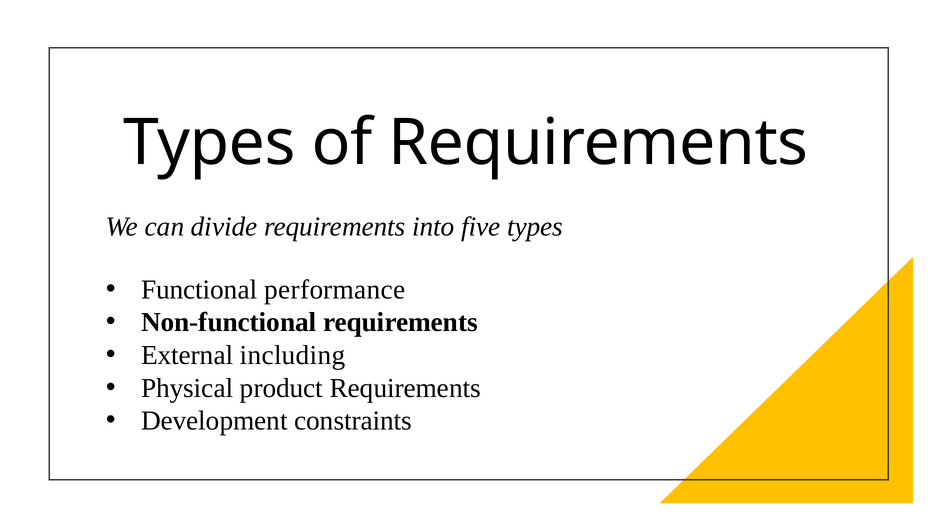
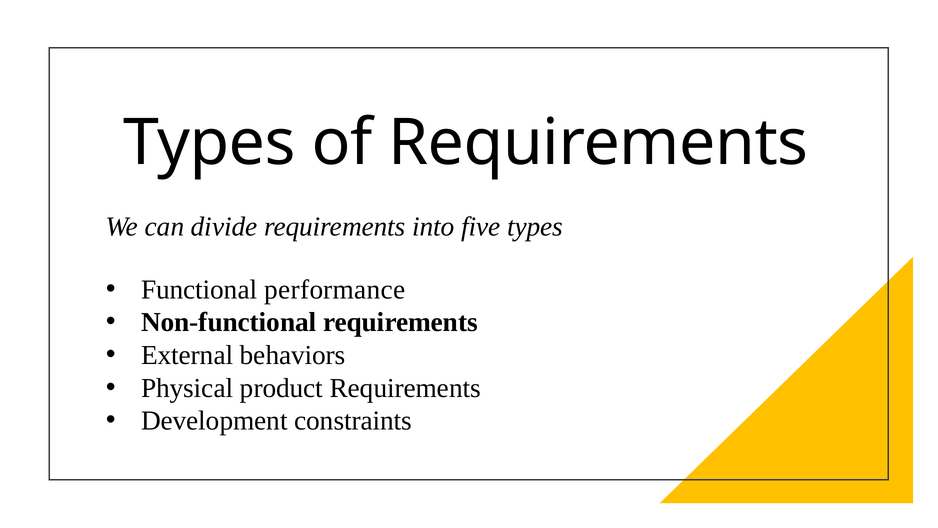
including: including -> behaviors
